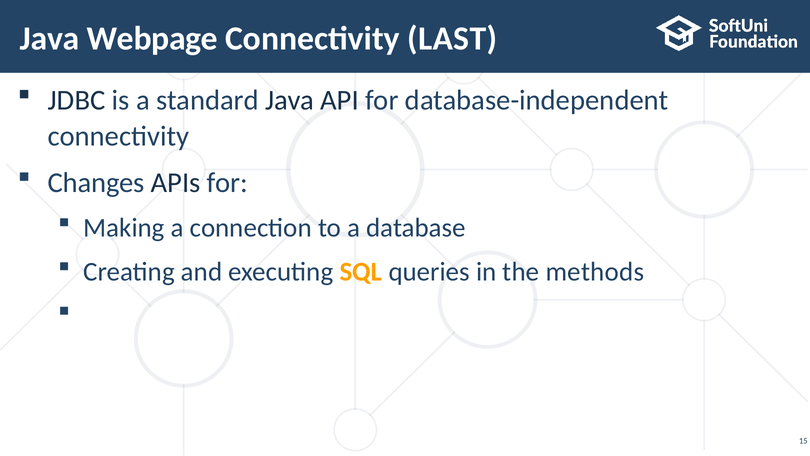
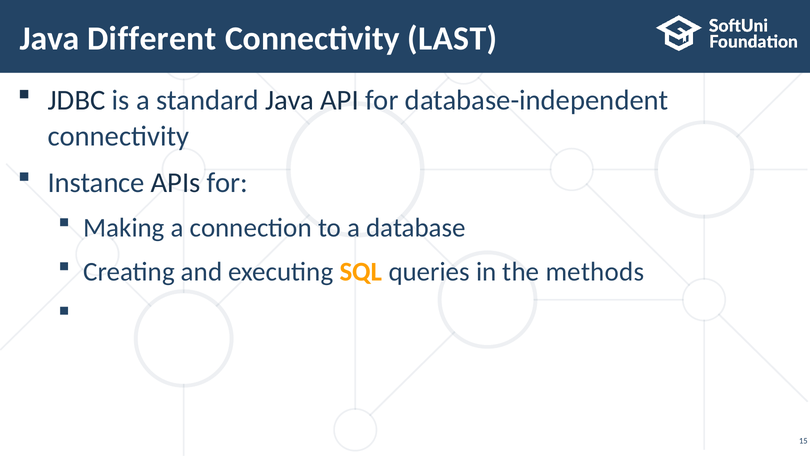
Webpage: Webpage -> Different
Changes: Changes -> Instance
